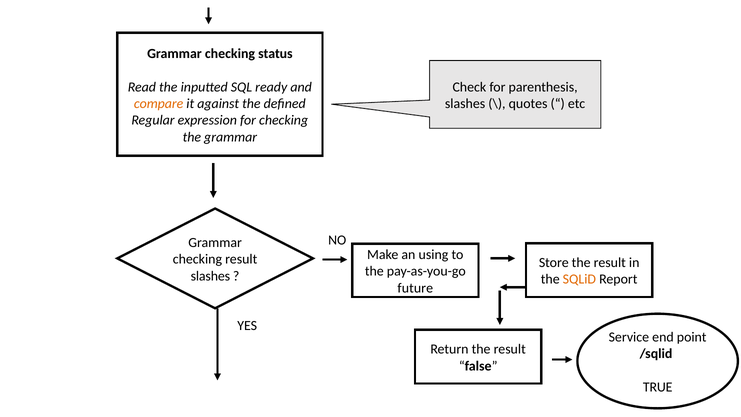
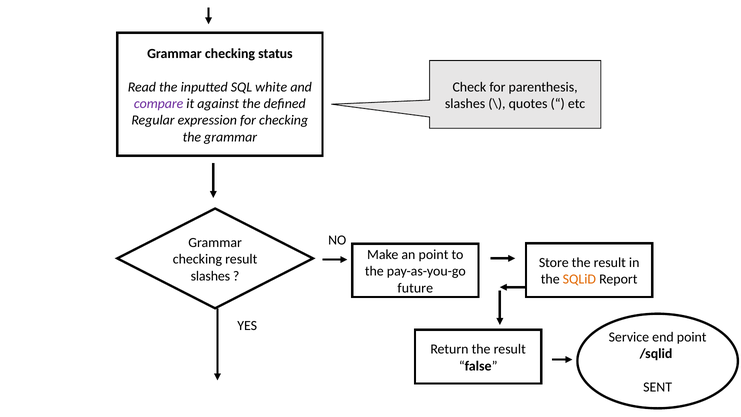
ready: ready -> white
compare colour: orange -> purple
an using: using -> point
TRUE: TRUE -> SENT
